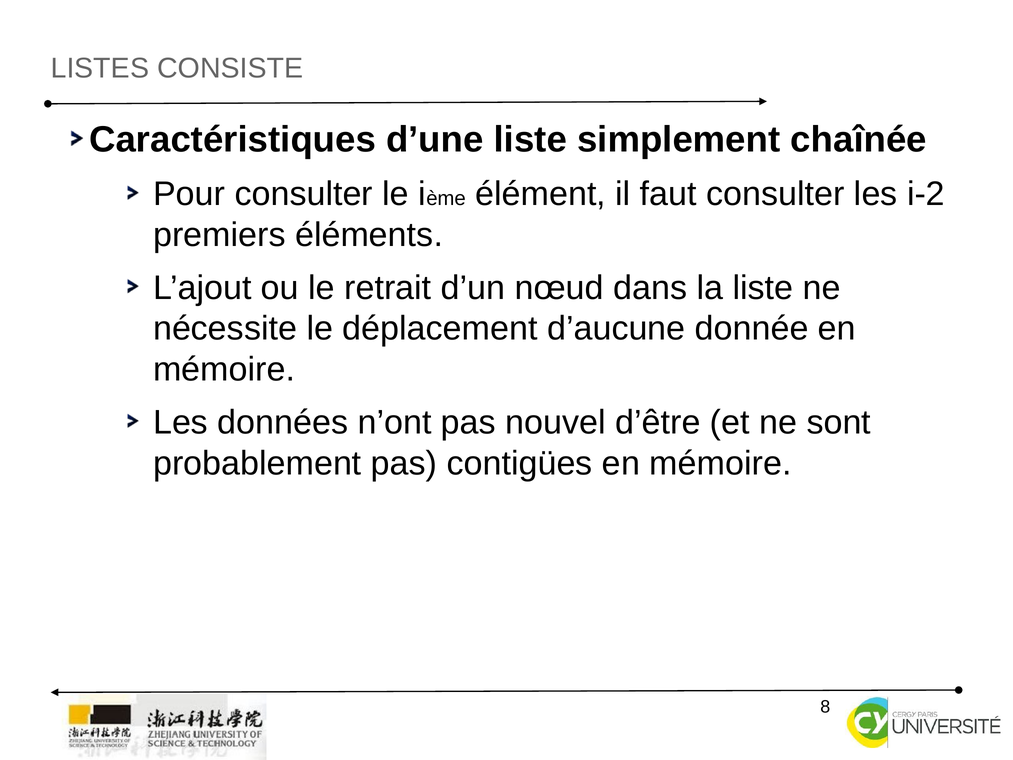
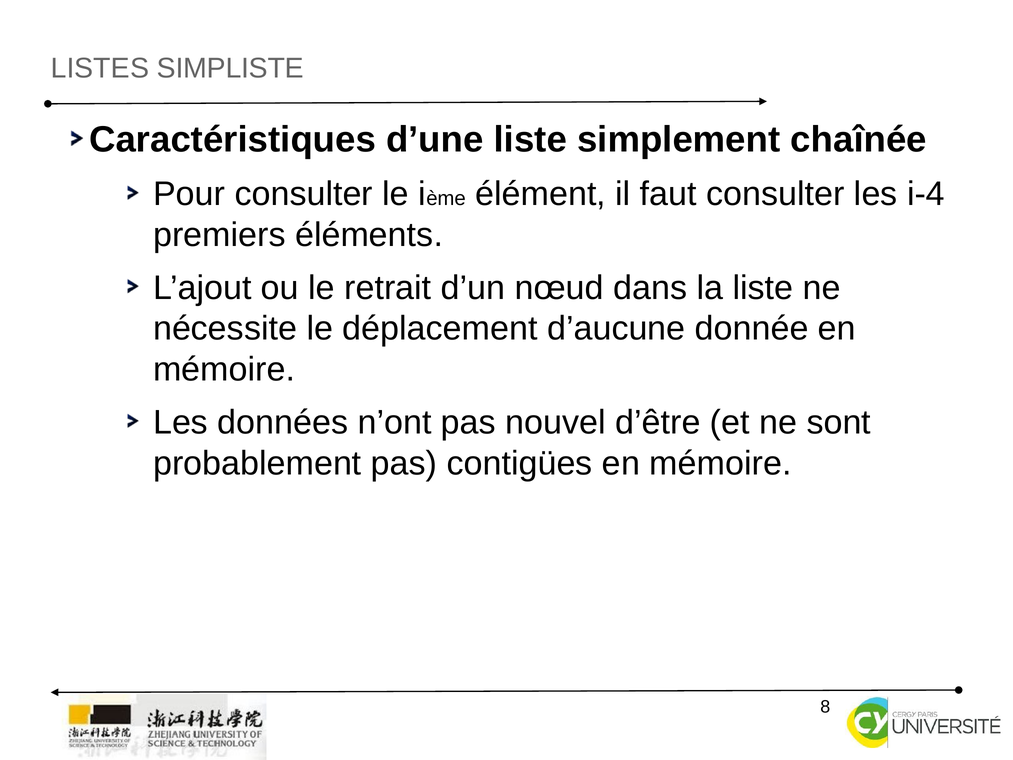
CONSISTE: CONSISTE -> SIMPLISTE
i-2: i-2 -> i-4
